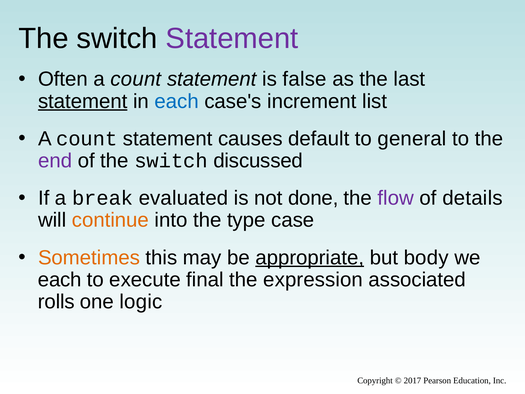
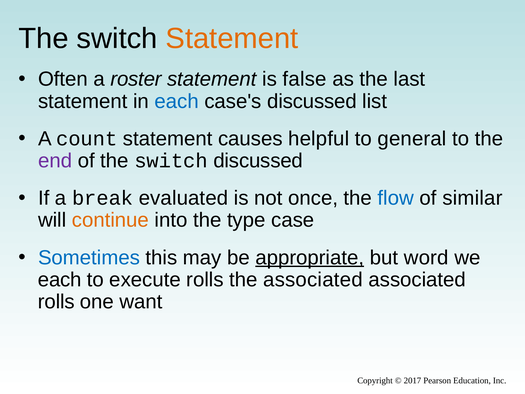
Statement at (232, 38) colour: purple -> orange
Often a count: count -> roster
statement at (83, 101) underline: present -> none
case's increment: increment -> discussed
default: default -> helpful
done: done -> once
flow colour: purple -> blue
details: details -> similar
Sometimes colour: orange -> blue
body: body -> word
execute final: final -> rolls
the expression: expression -> associated
logic: logic -> want
